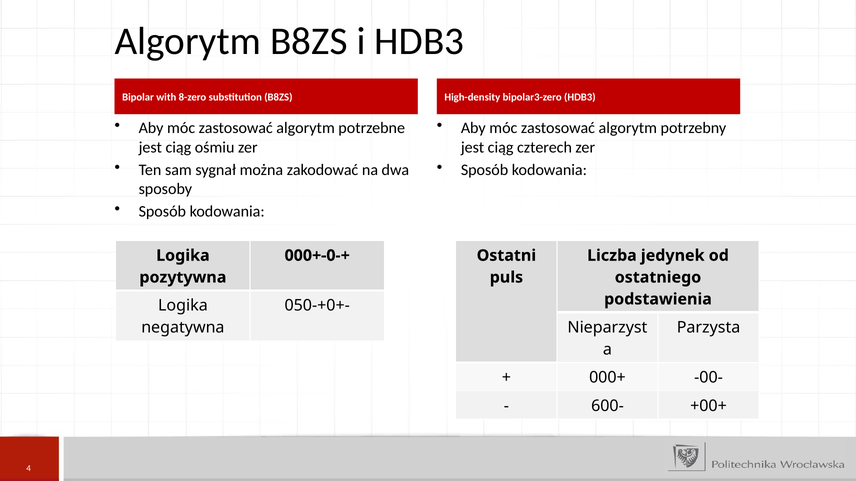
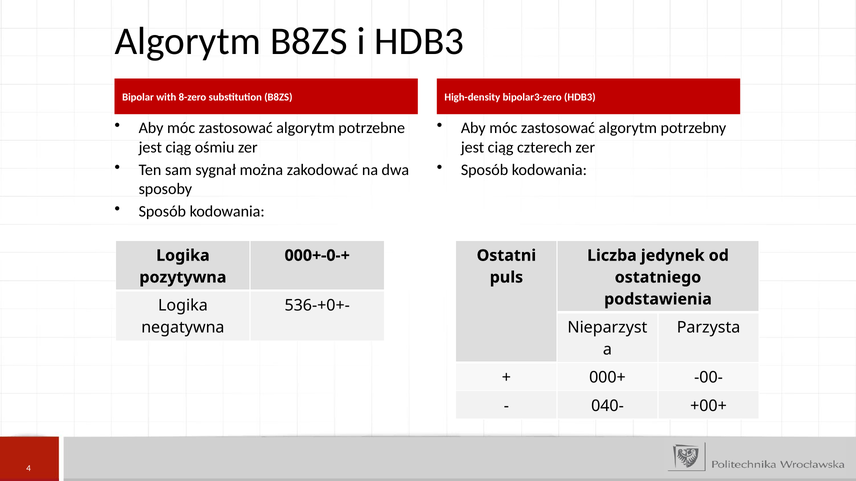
050-+0+-: 050-+0+- -> 536-+0+-
600-: 600- -> 040-
